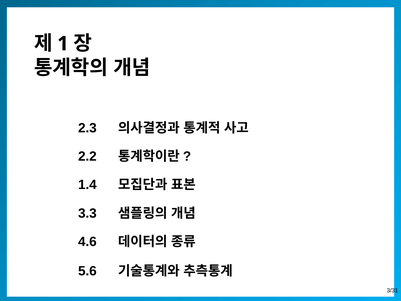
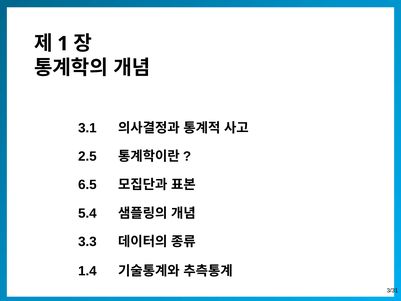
2.3: 2.3 -> 3.1
2.2: 2.2 -> 2.5
1.4: 1.4 -> 6.5
3.3: 3.3 -> 5.4
4.6: 4.6 -> 3.3
5.6: 5.6 -> 1.4
